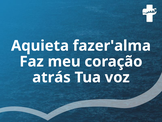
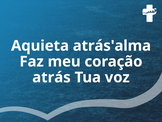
fazer'alma: fazer'alma -> atrás'alma
